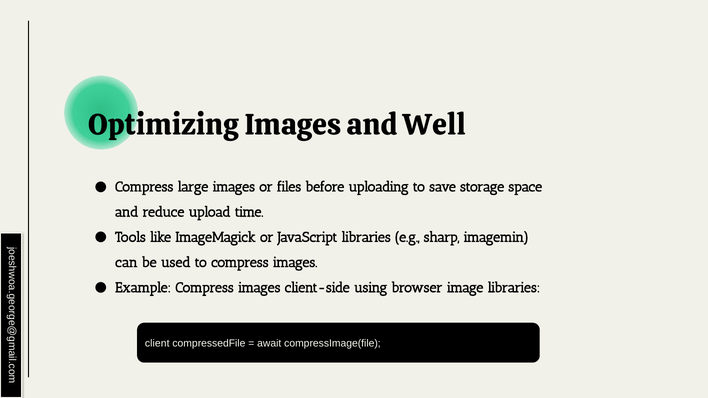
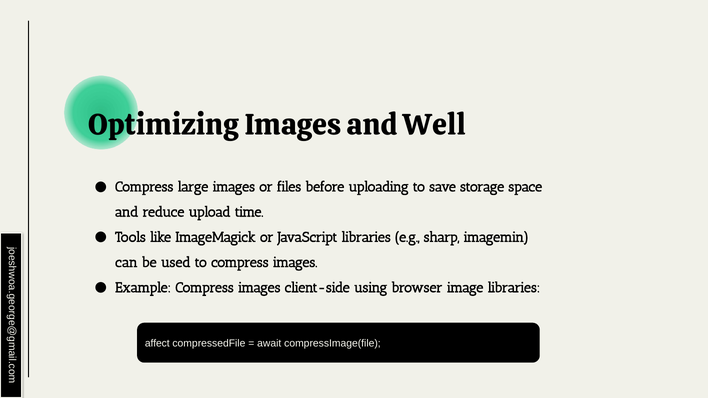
client: client -> affect
